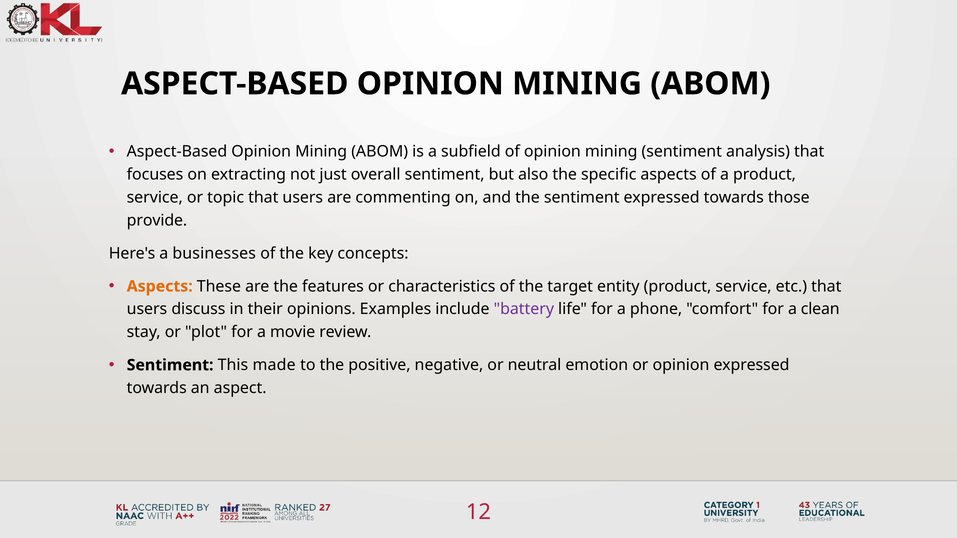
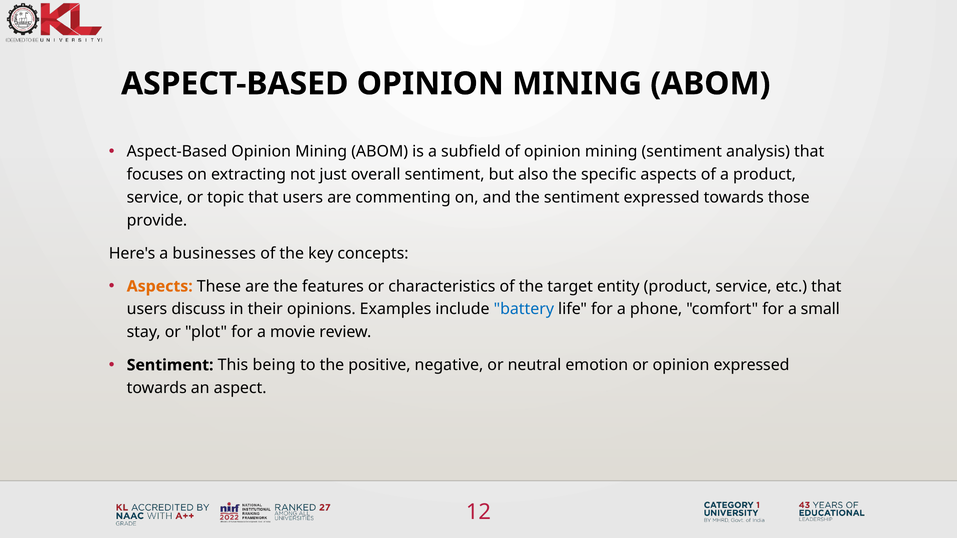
battery colour: purple -> blue
clean: clean -> small
made: made -> being
